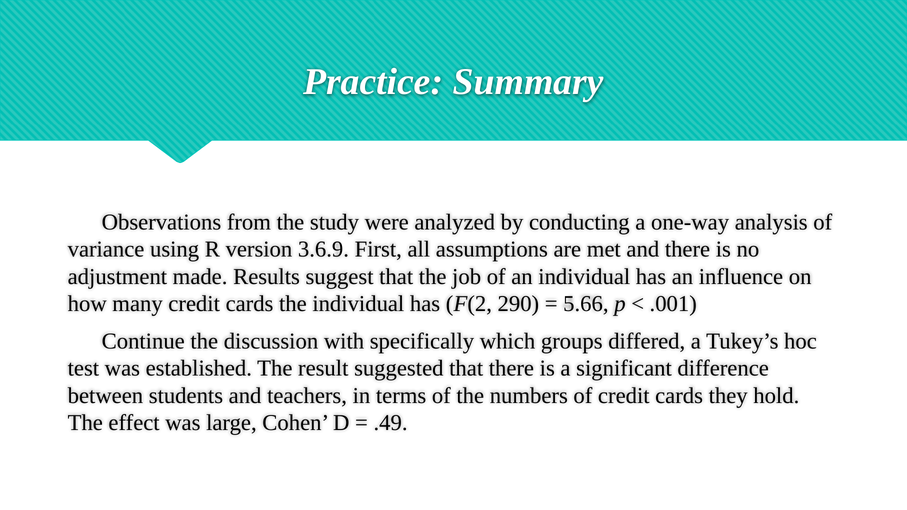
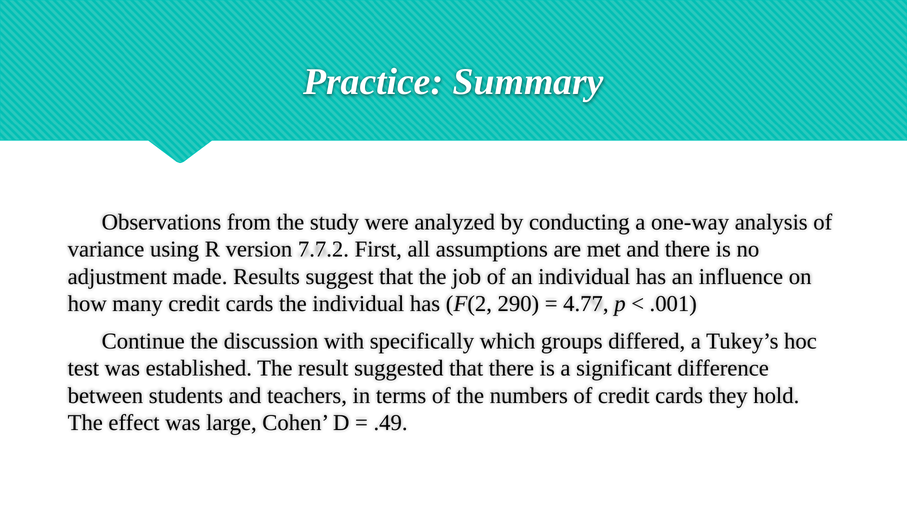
3.6.9: 3.6.9 -> 7.7.2
5.66: 5.66 -> 4.77
